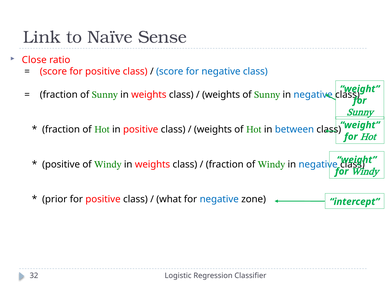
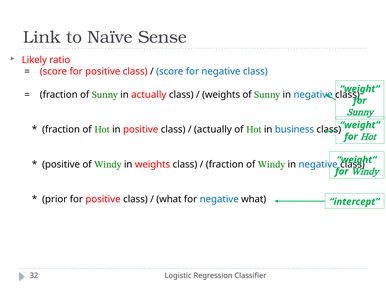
Close: Close -> Likely
weights at (149, 95): weights -> actually
weights at (213, 129): weights -> actually
between: between -> business
negative zone: zone -> what
